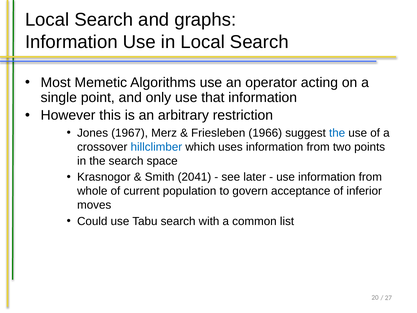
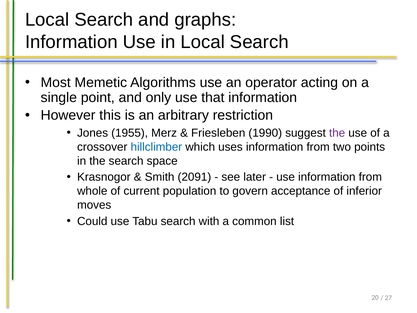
1967: 1967 -> 1955
1966: 1966 -> 1990
the at (337, 133) colour: blue -> purple
2041: 2041 -> 2091
